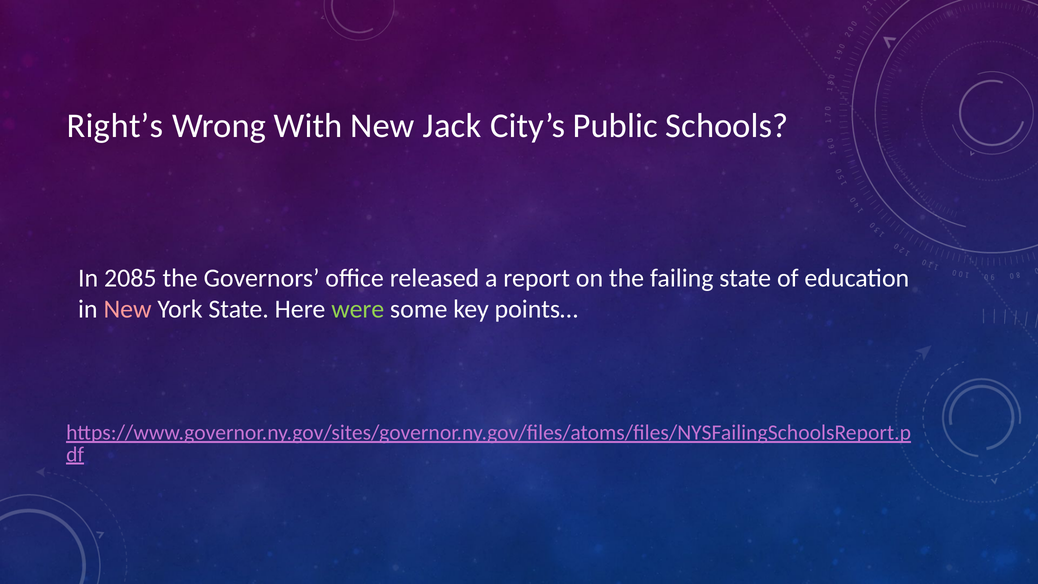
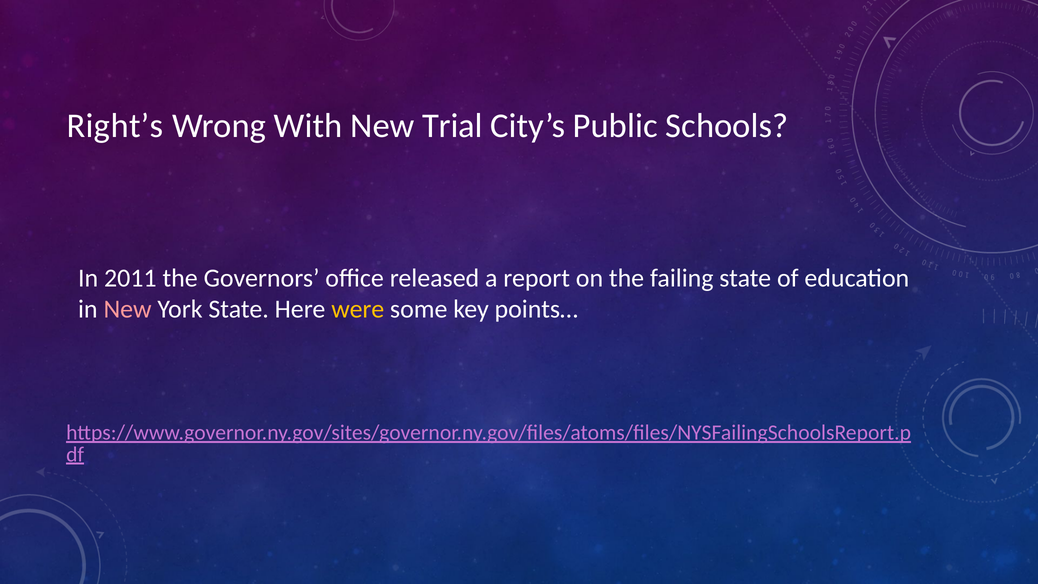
Jack: Jack -> Trial
2085: 2085 -> 2011
were colour: light green -> yellow
